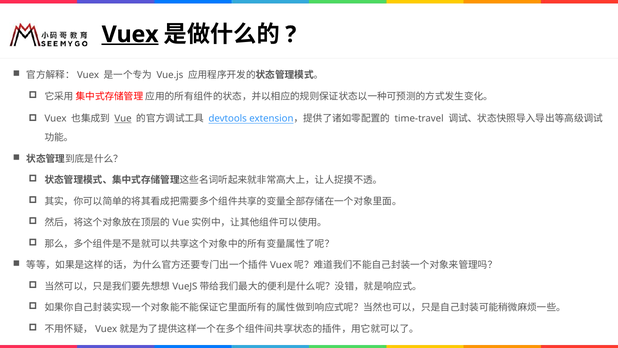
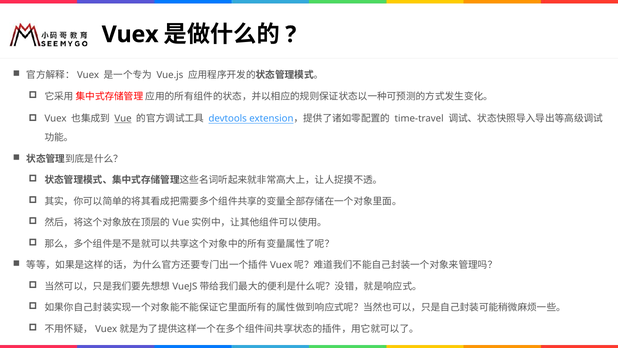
Vuex at (130, 34) underline: present -> none
